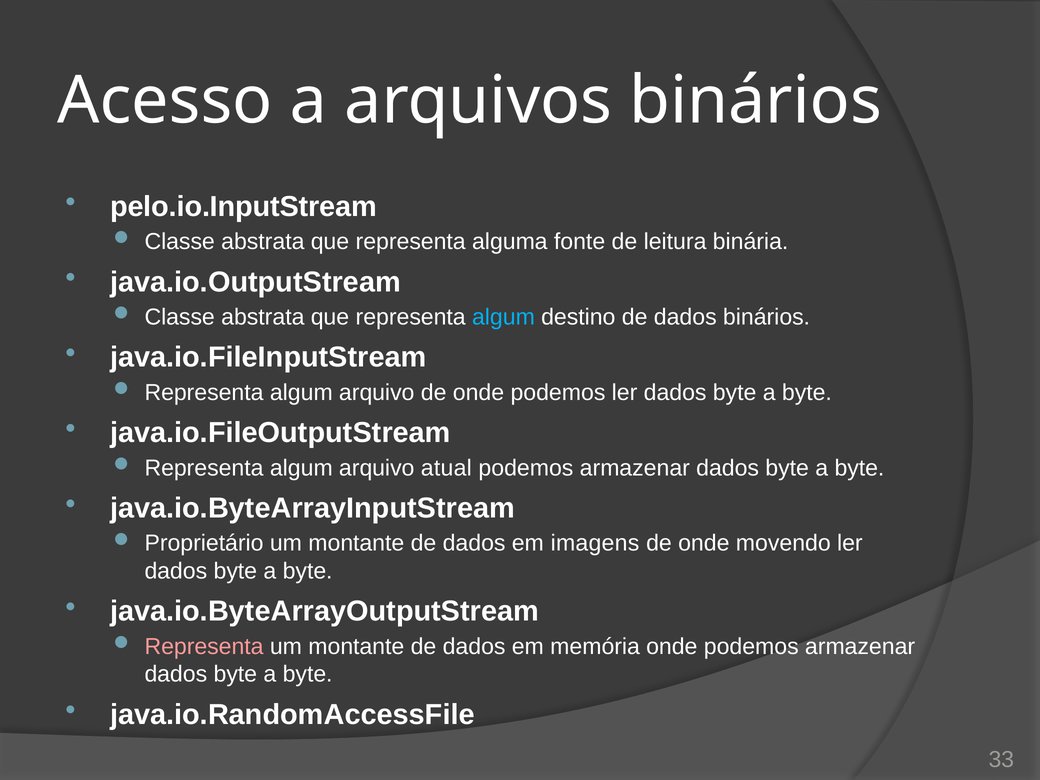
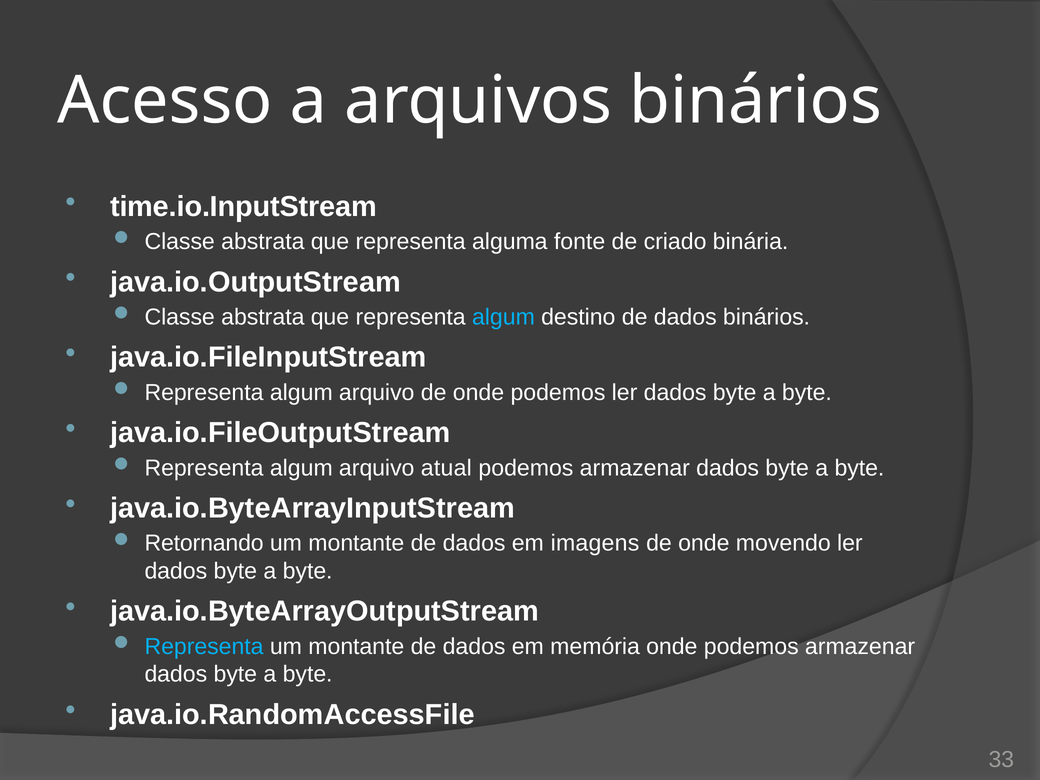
pelo.io.InputStream: pelo.io.InputStream -> time.io.InputStream
leitura: leitura -> criado
Proprietário: Proprietário -> Retornando
Representa at (204, 647) colour: pink -> light blue
